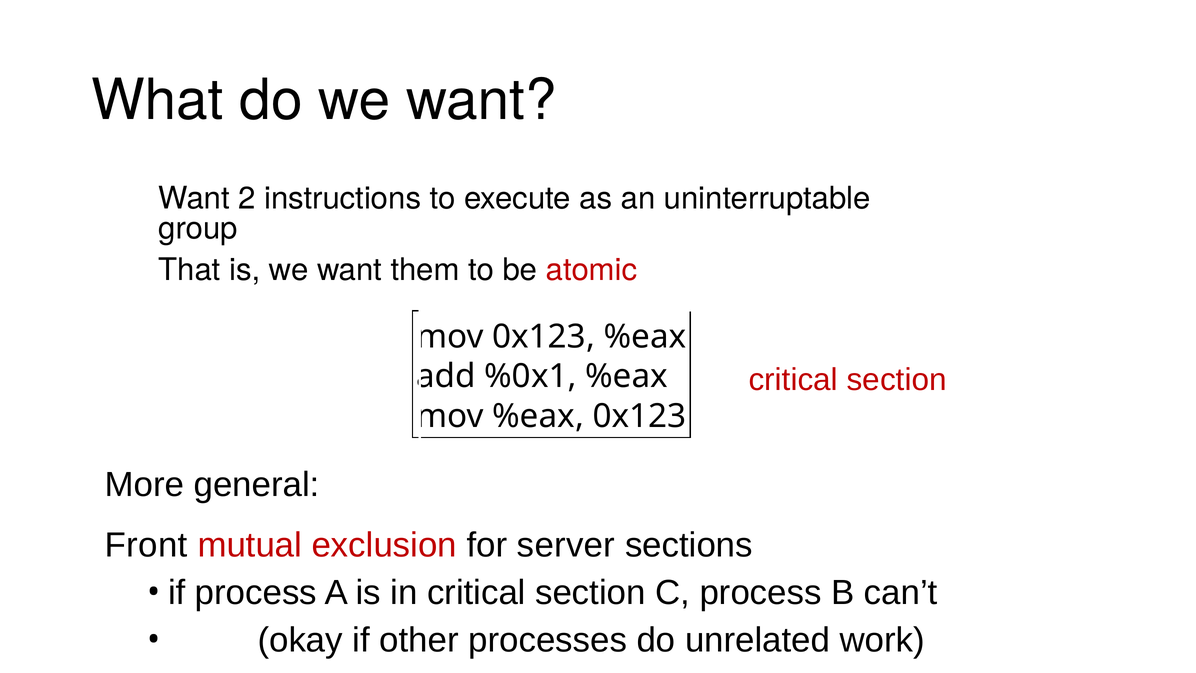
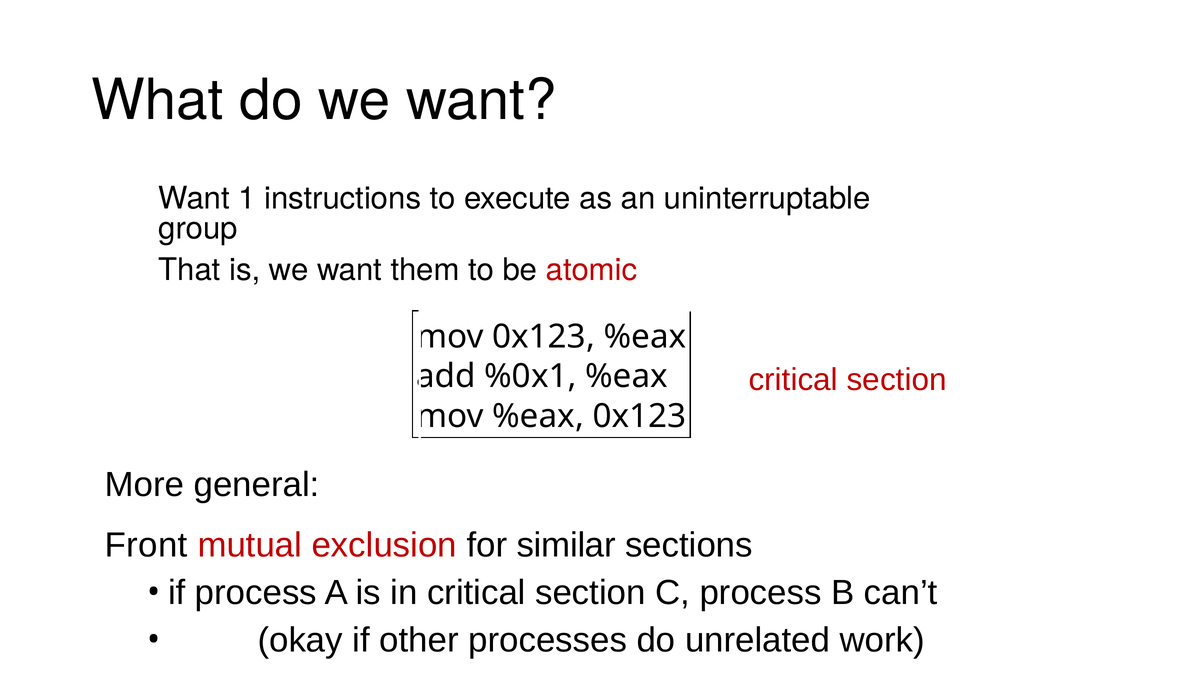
2: 2 -> 1
server: server -> similar
